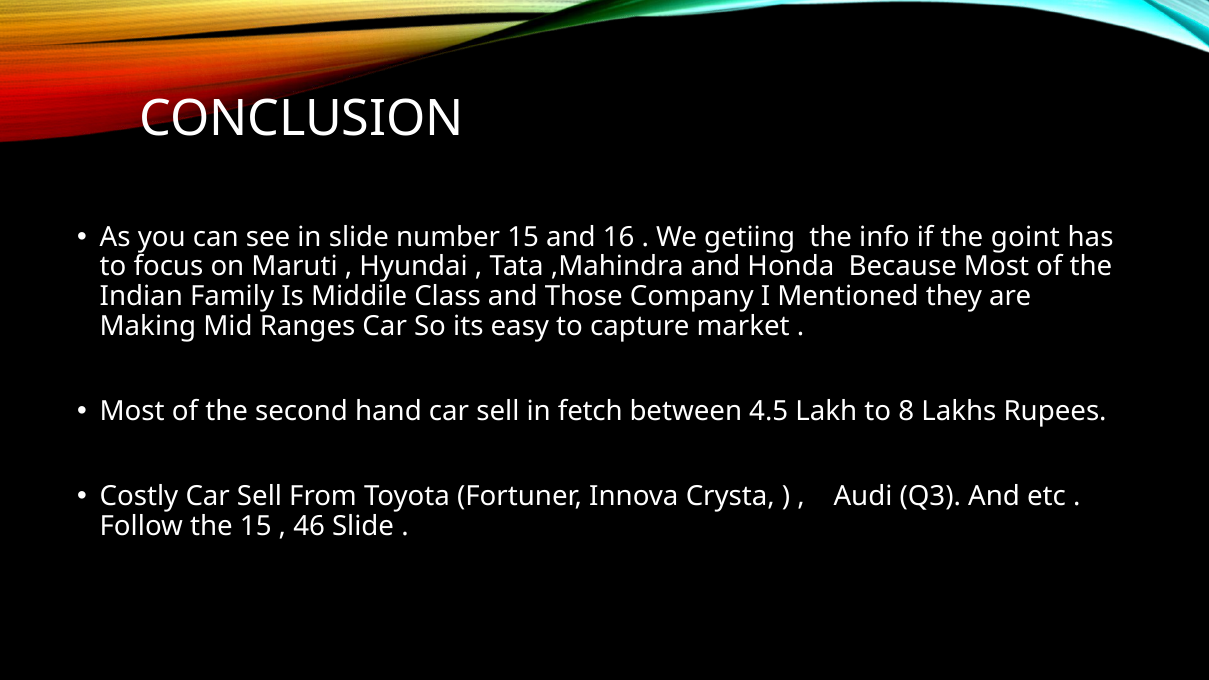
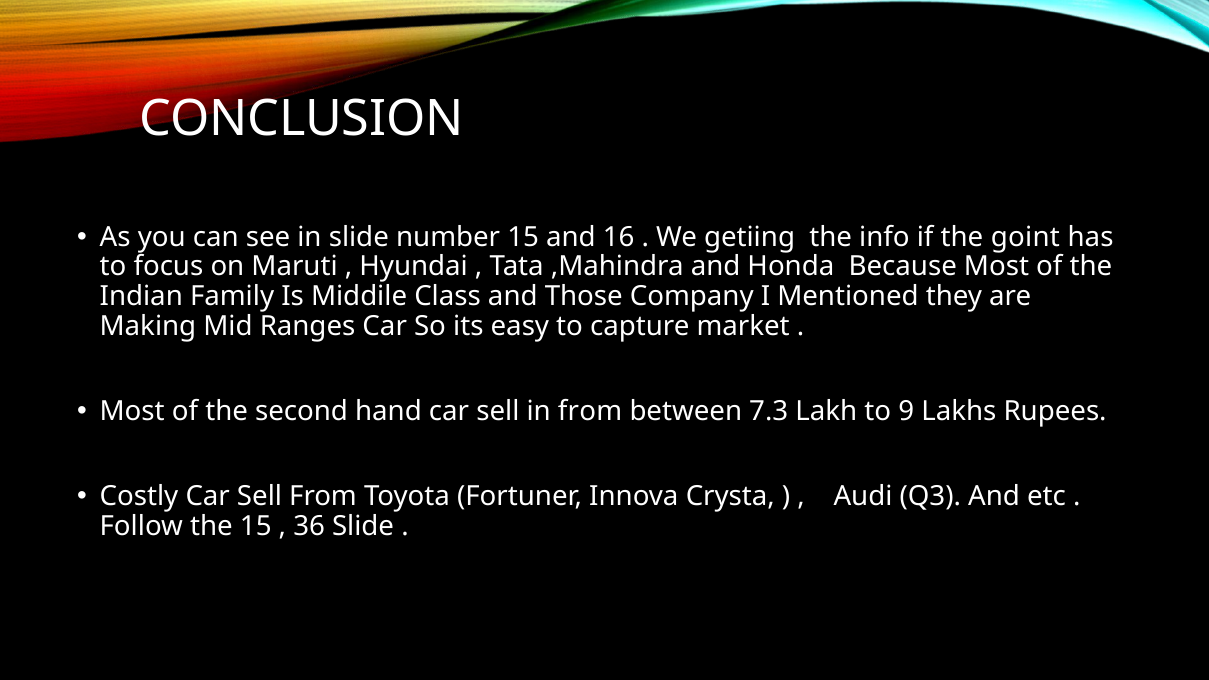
in fetch: fetch -> from
4.5: 4.5 -> 7.3
8: 8 -> 9
46: 46 -> 36
